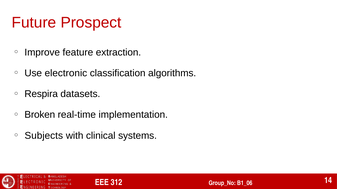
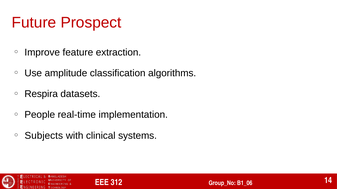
electronic: electronic -> amplitude
Broken: Broken -> People
